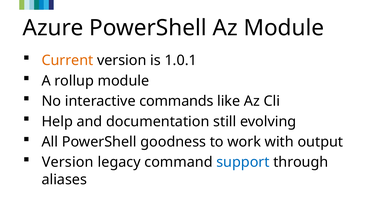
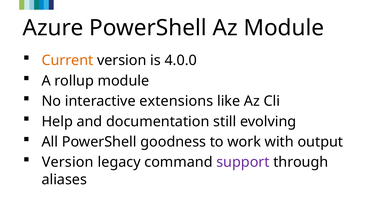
1.0.1: 1.0.1 -> 4.0.0
commands: commands -> extensions
support colour: blue -> purple
